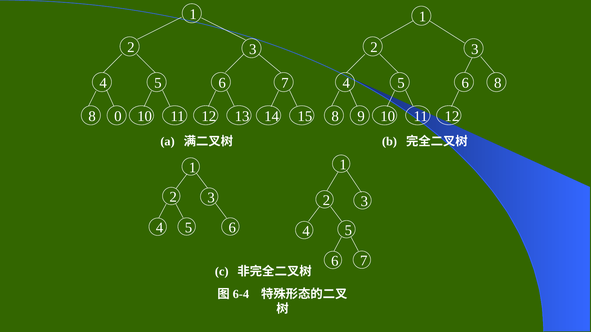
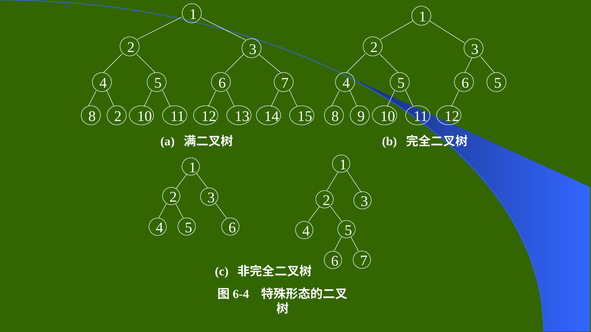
6 8: 8 -> 5
8 0: 0 -> 2
